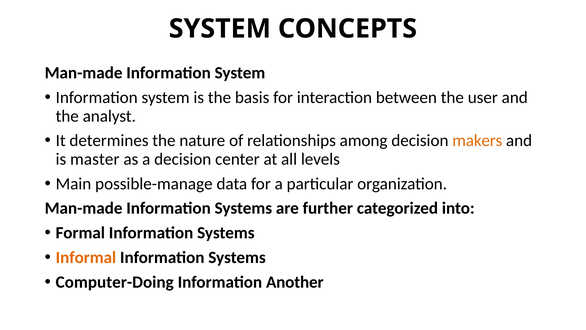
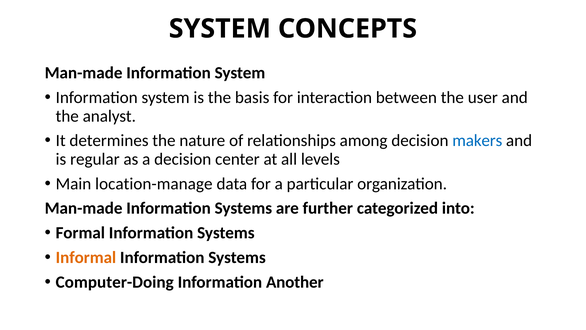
makers colour: orange -> blue
master: master -> regular
possible-manage: possible-manage -> location-manage
